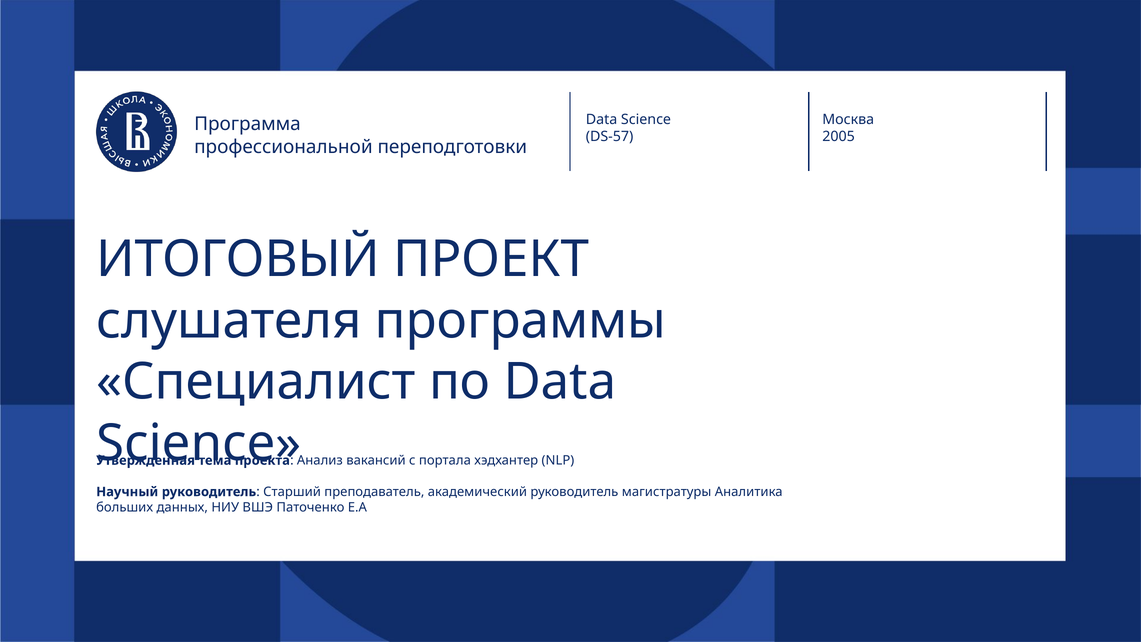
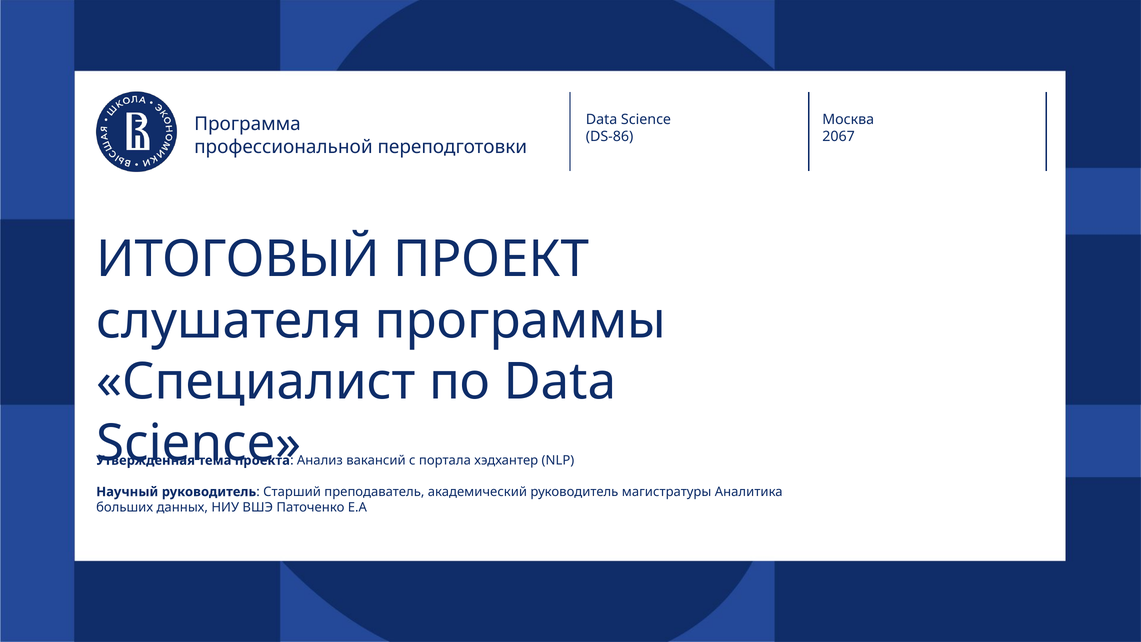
DS-57: DS-57 -> DS-86
2005: 2005 -> 2067
